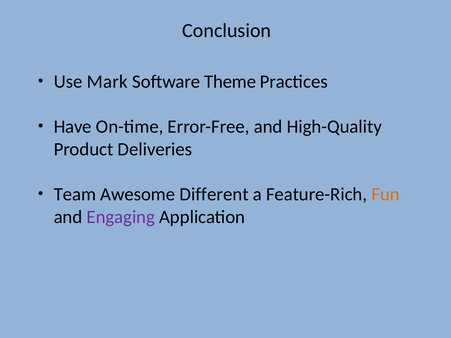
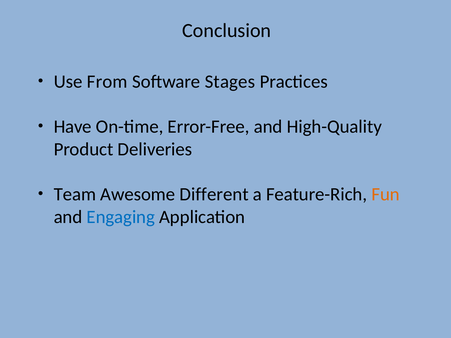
Mark: Mark -> From
Theme: Theme -> Stages
Engaging colour: purple -> blue
